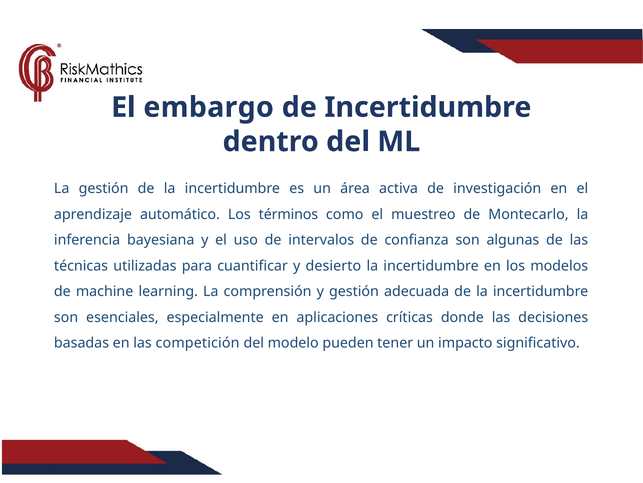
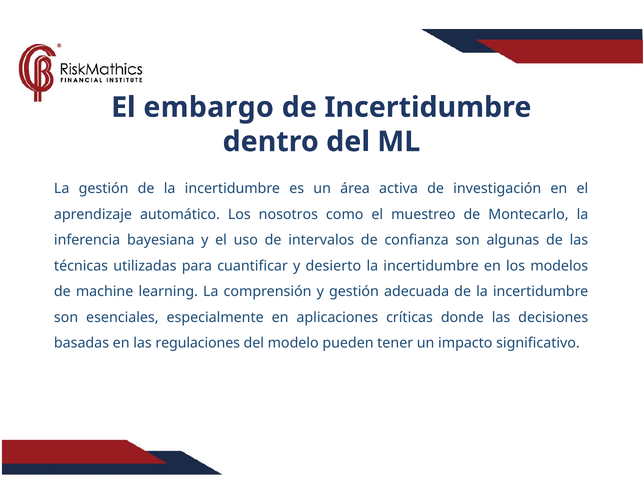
términos: términos -> nosotros
competición: competición -> regulaciones
